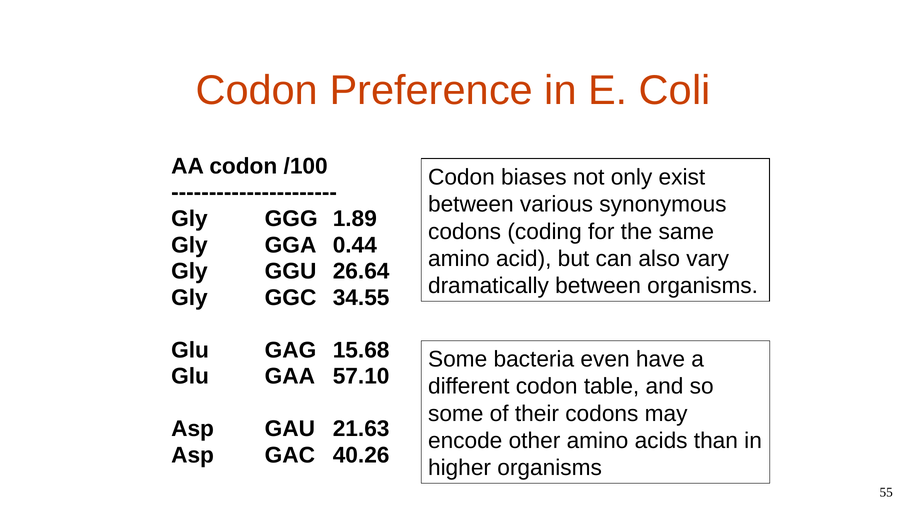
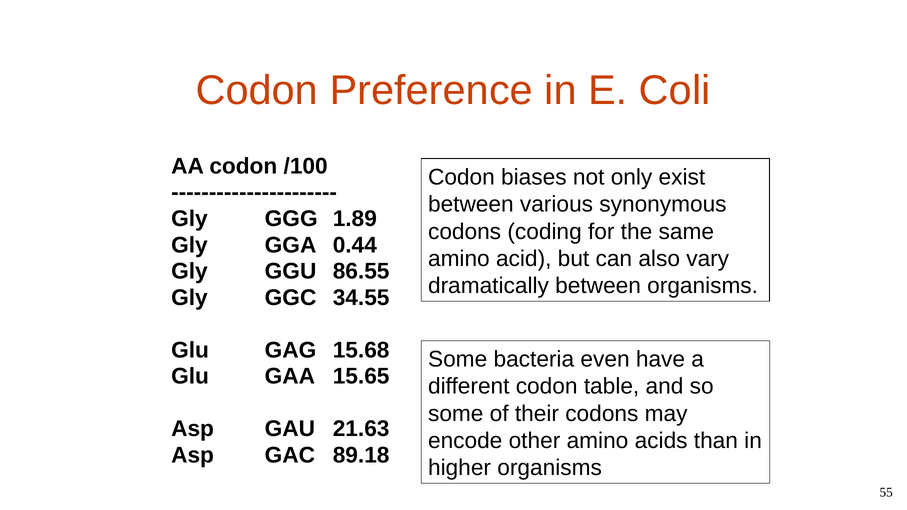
26.64: 26.64 -> 86.55
57.10: 57.10 -> 15.65
40.26: 40.26 -> 89.18
